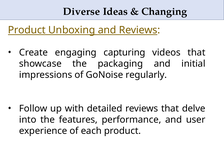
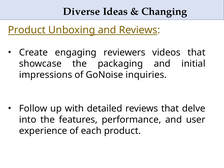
capturing: capturing -> reviewers
regularly: regularly -> inquiries
